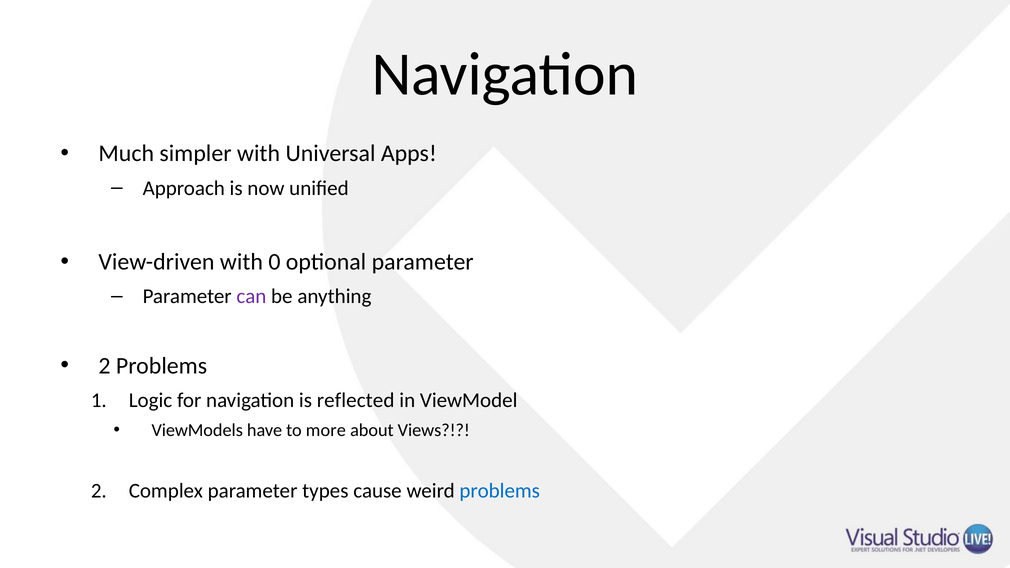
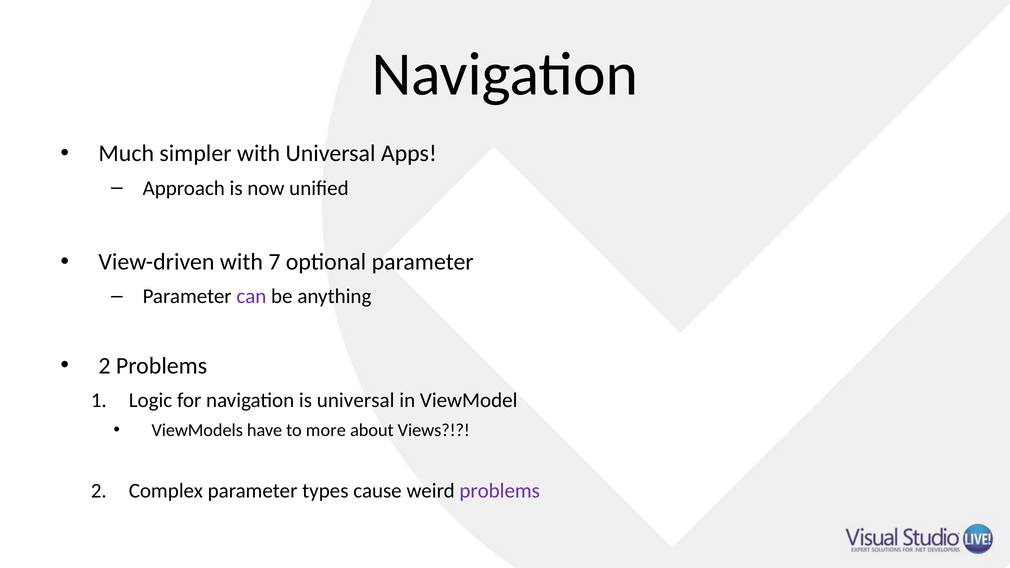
0: 0 -> 7
is reflected: reflected -> universal
problems at (500, 491) colour: blue -> purple
